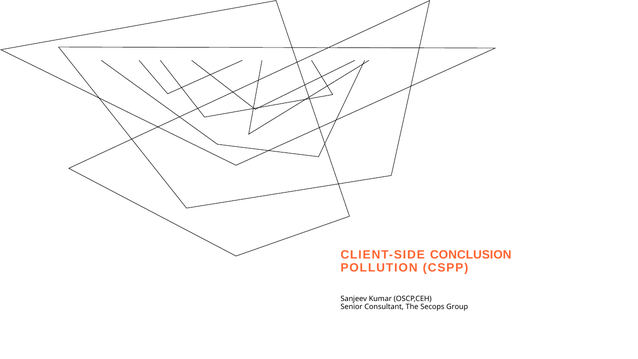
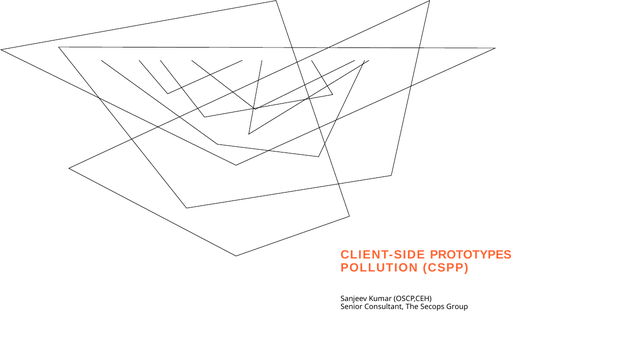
CONCLUSION: CONCLUSION -> PROTOTYPES
